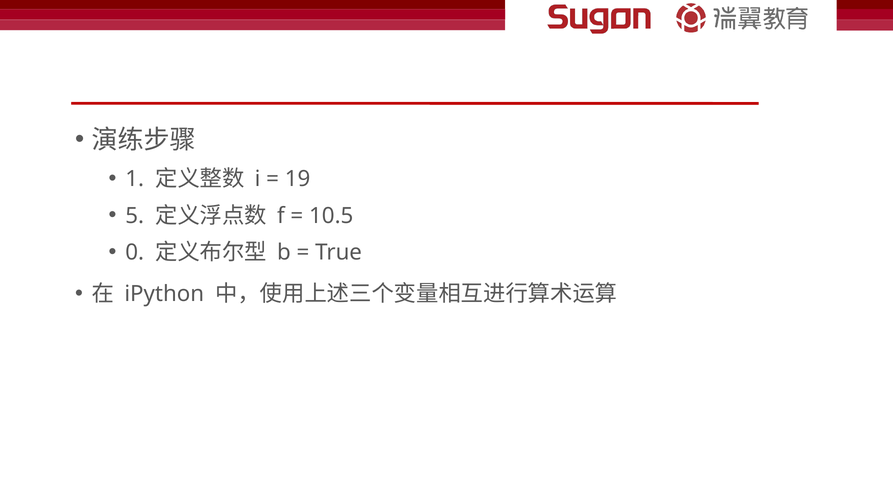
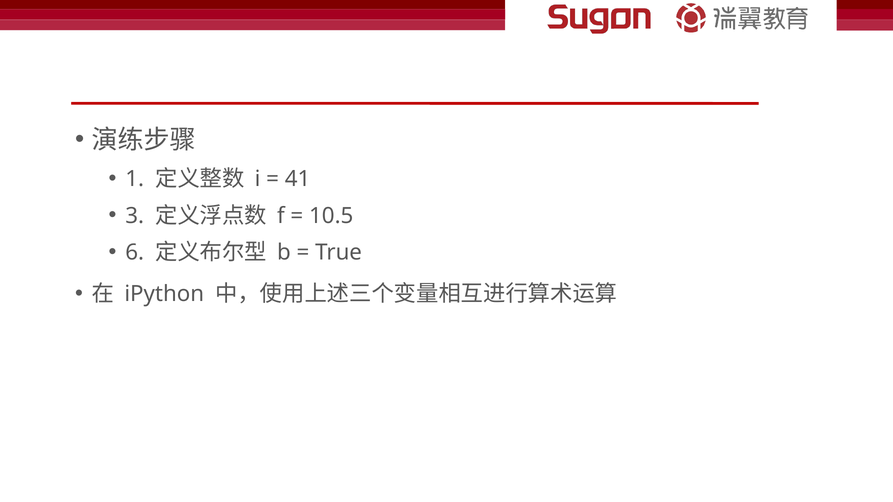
19: 19 -> 41
5: 5 -> 3
0: 0 -> 6
